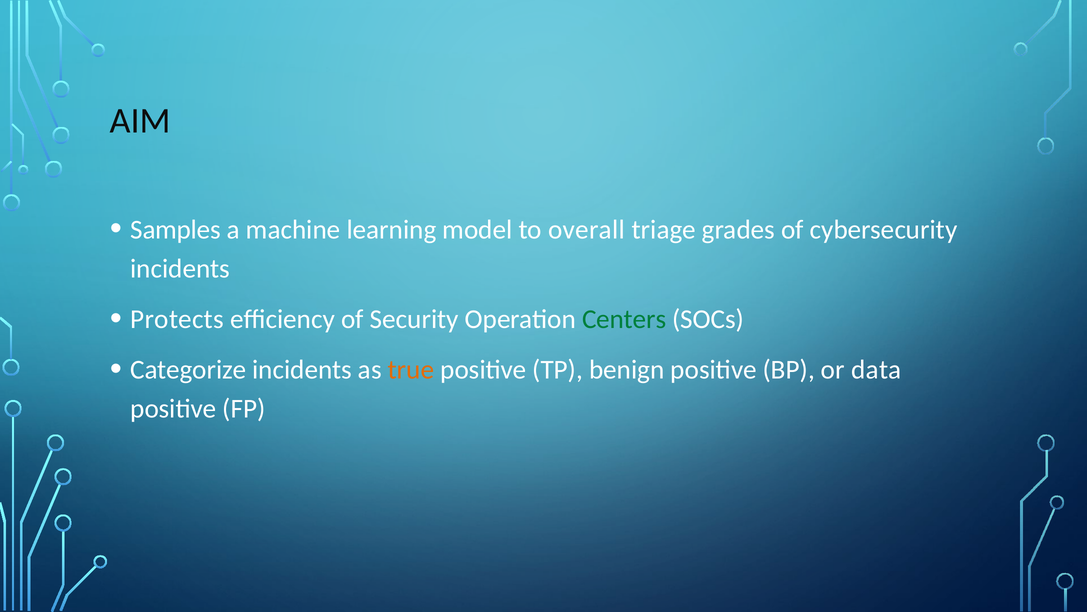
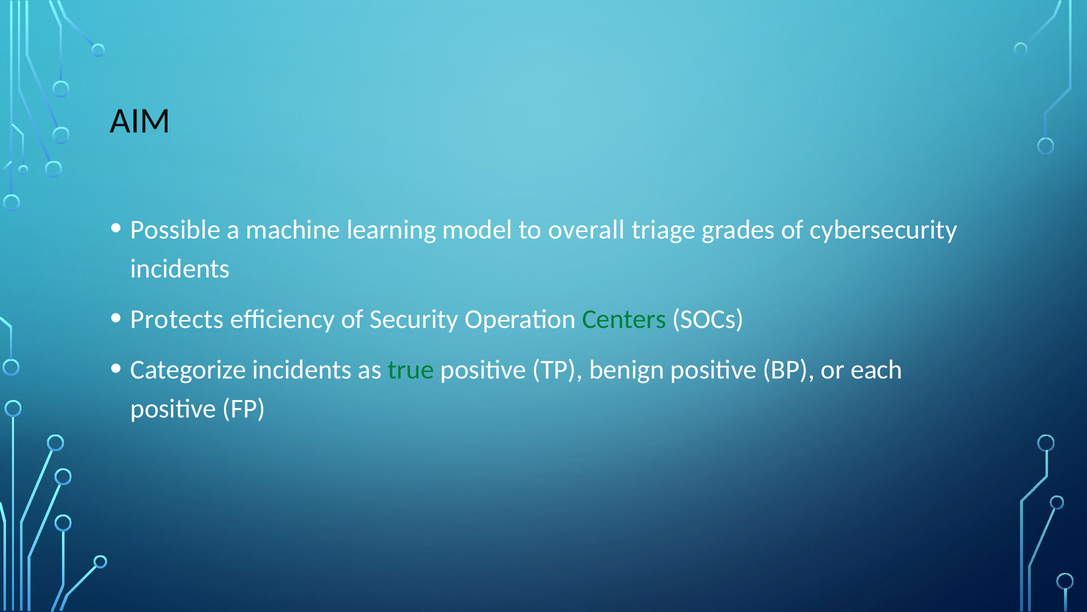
Samples: Samples -> Possible
true colour: orange -> green
data: data -> each
